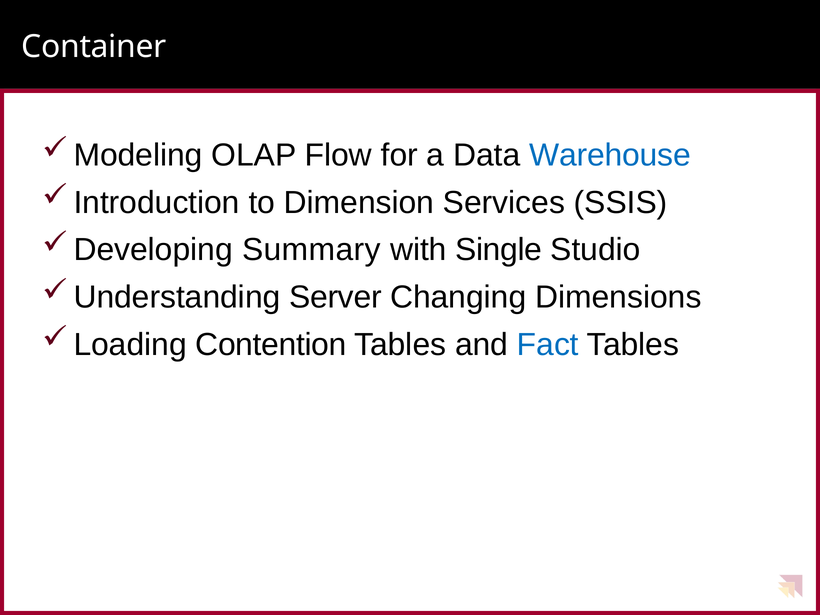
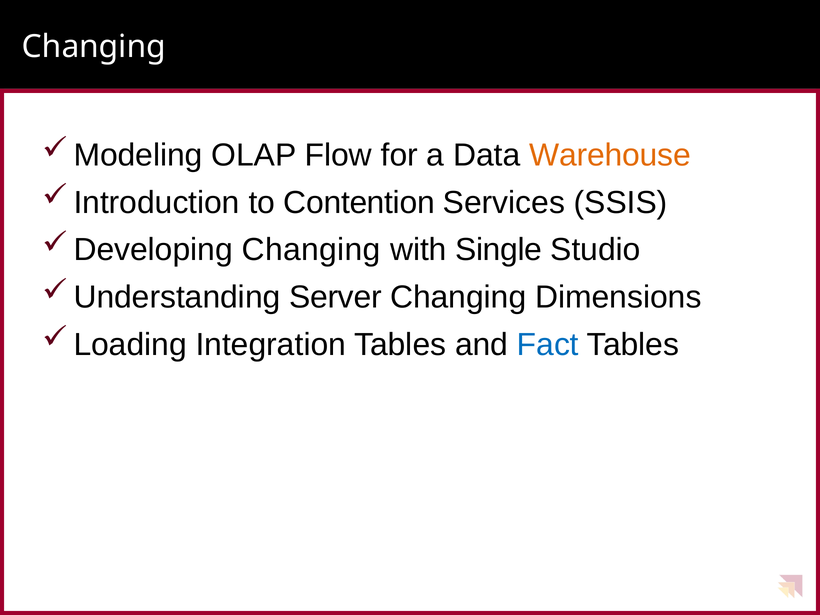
Container at (94, 47): Container -> Changing
Warehouse colour: blue -> orange
Dimension: Dimension -> Contention
Summary at (311, 250): Summary -> Changing
Contention: Contention -> Integration
